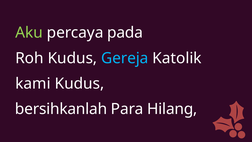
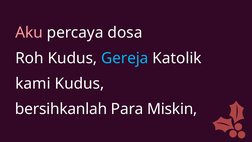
Aku colour: light green -> pink
pada: pada -> dosa
Hilang: Hilang -> Miskin
